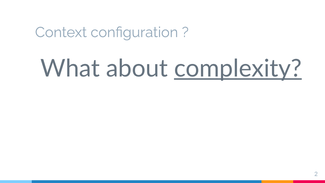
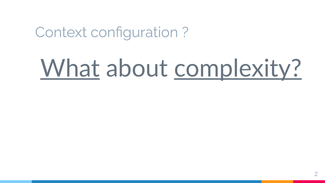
What underline: none -> present
